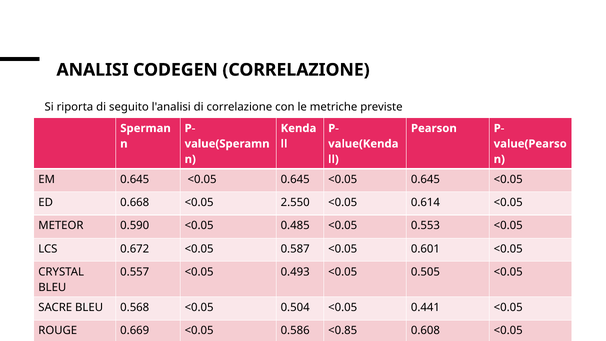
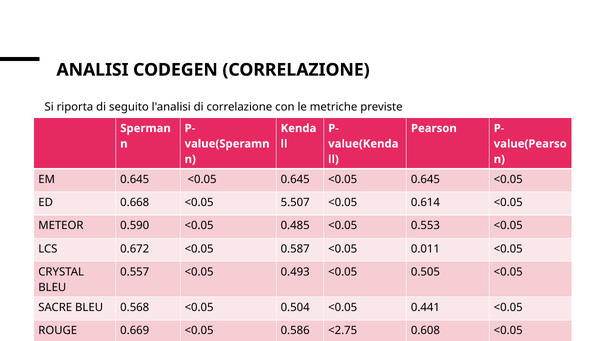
2.550: 2.550 -> 5.507
0.601: 0.601 -> 0.011
<0.85: <0.85 -> <2.75
